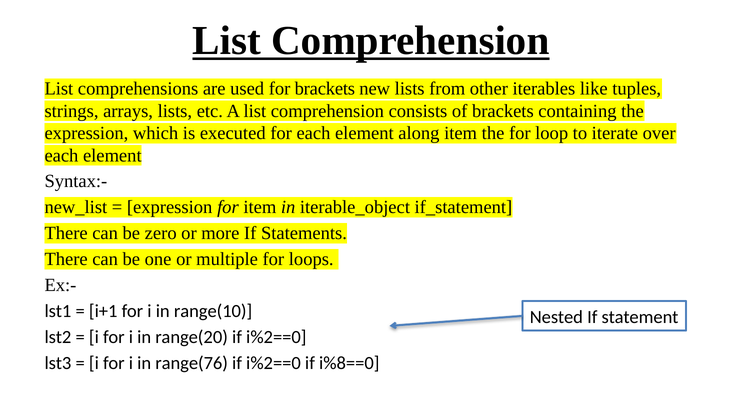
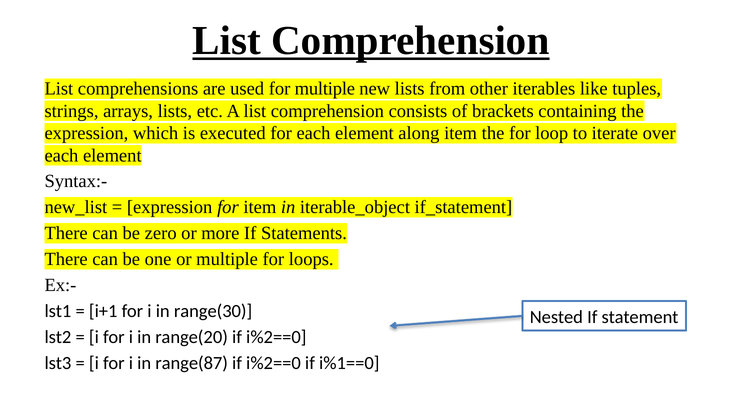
for brackets: brackets -> multiple
range(10: range(10 -> range(30
range(76: range(76 -> range(87
i%8==0: i%8==0 -> i%1==0
